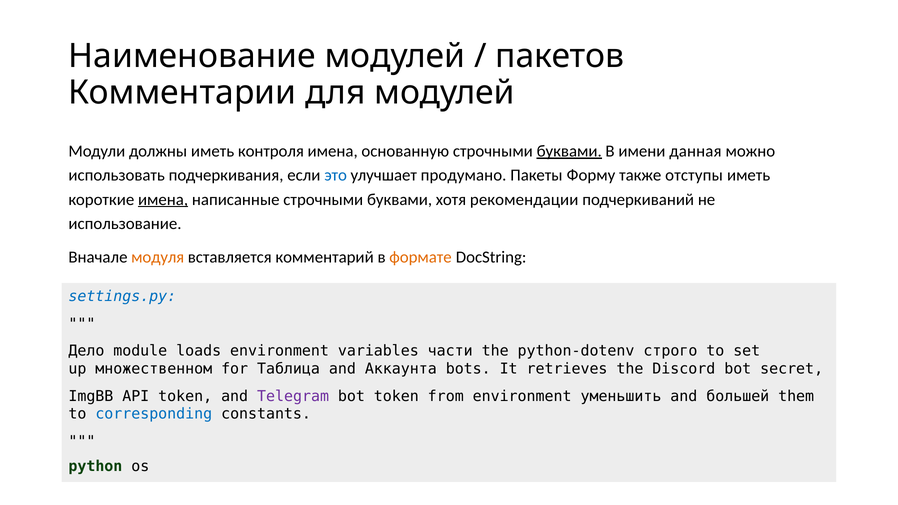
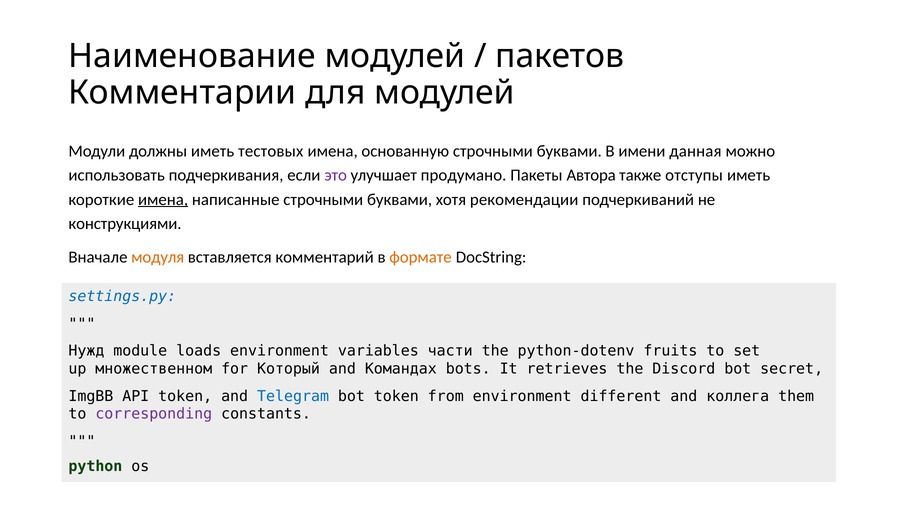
контроля: контроля -> тестовых
буквами at (569, 151) underline: present -> none
это colour: blue -> purple
Форму: Форму -> Автора
использование: использование -> конструкциями
Дело: Дело -> Нужд
строго: строго -> fruits
Таблица: Таблица -> Который
Аккаунта: Аккаунта -> Командах
Telegram colour: purple -> blue
уменьшить: уменьшить -> different
большей: большей -> коллега
corresponding colour: blue -> purple
